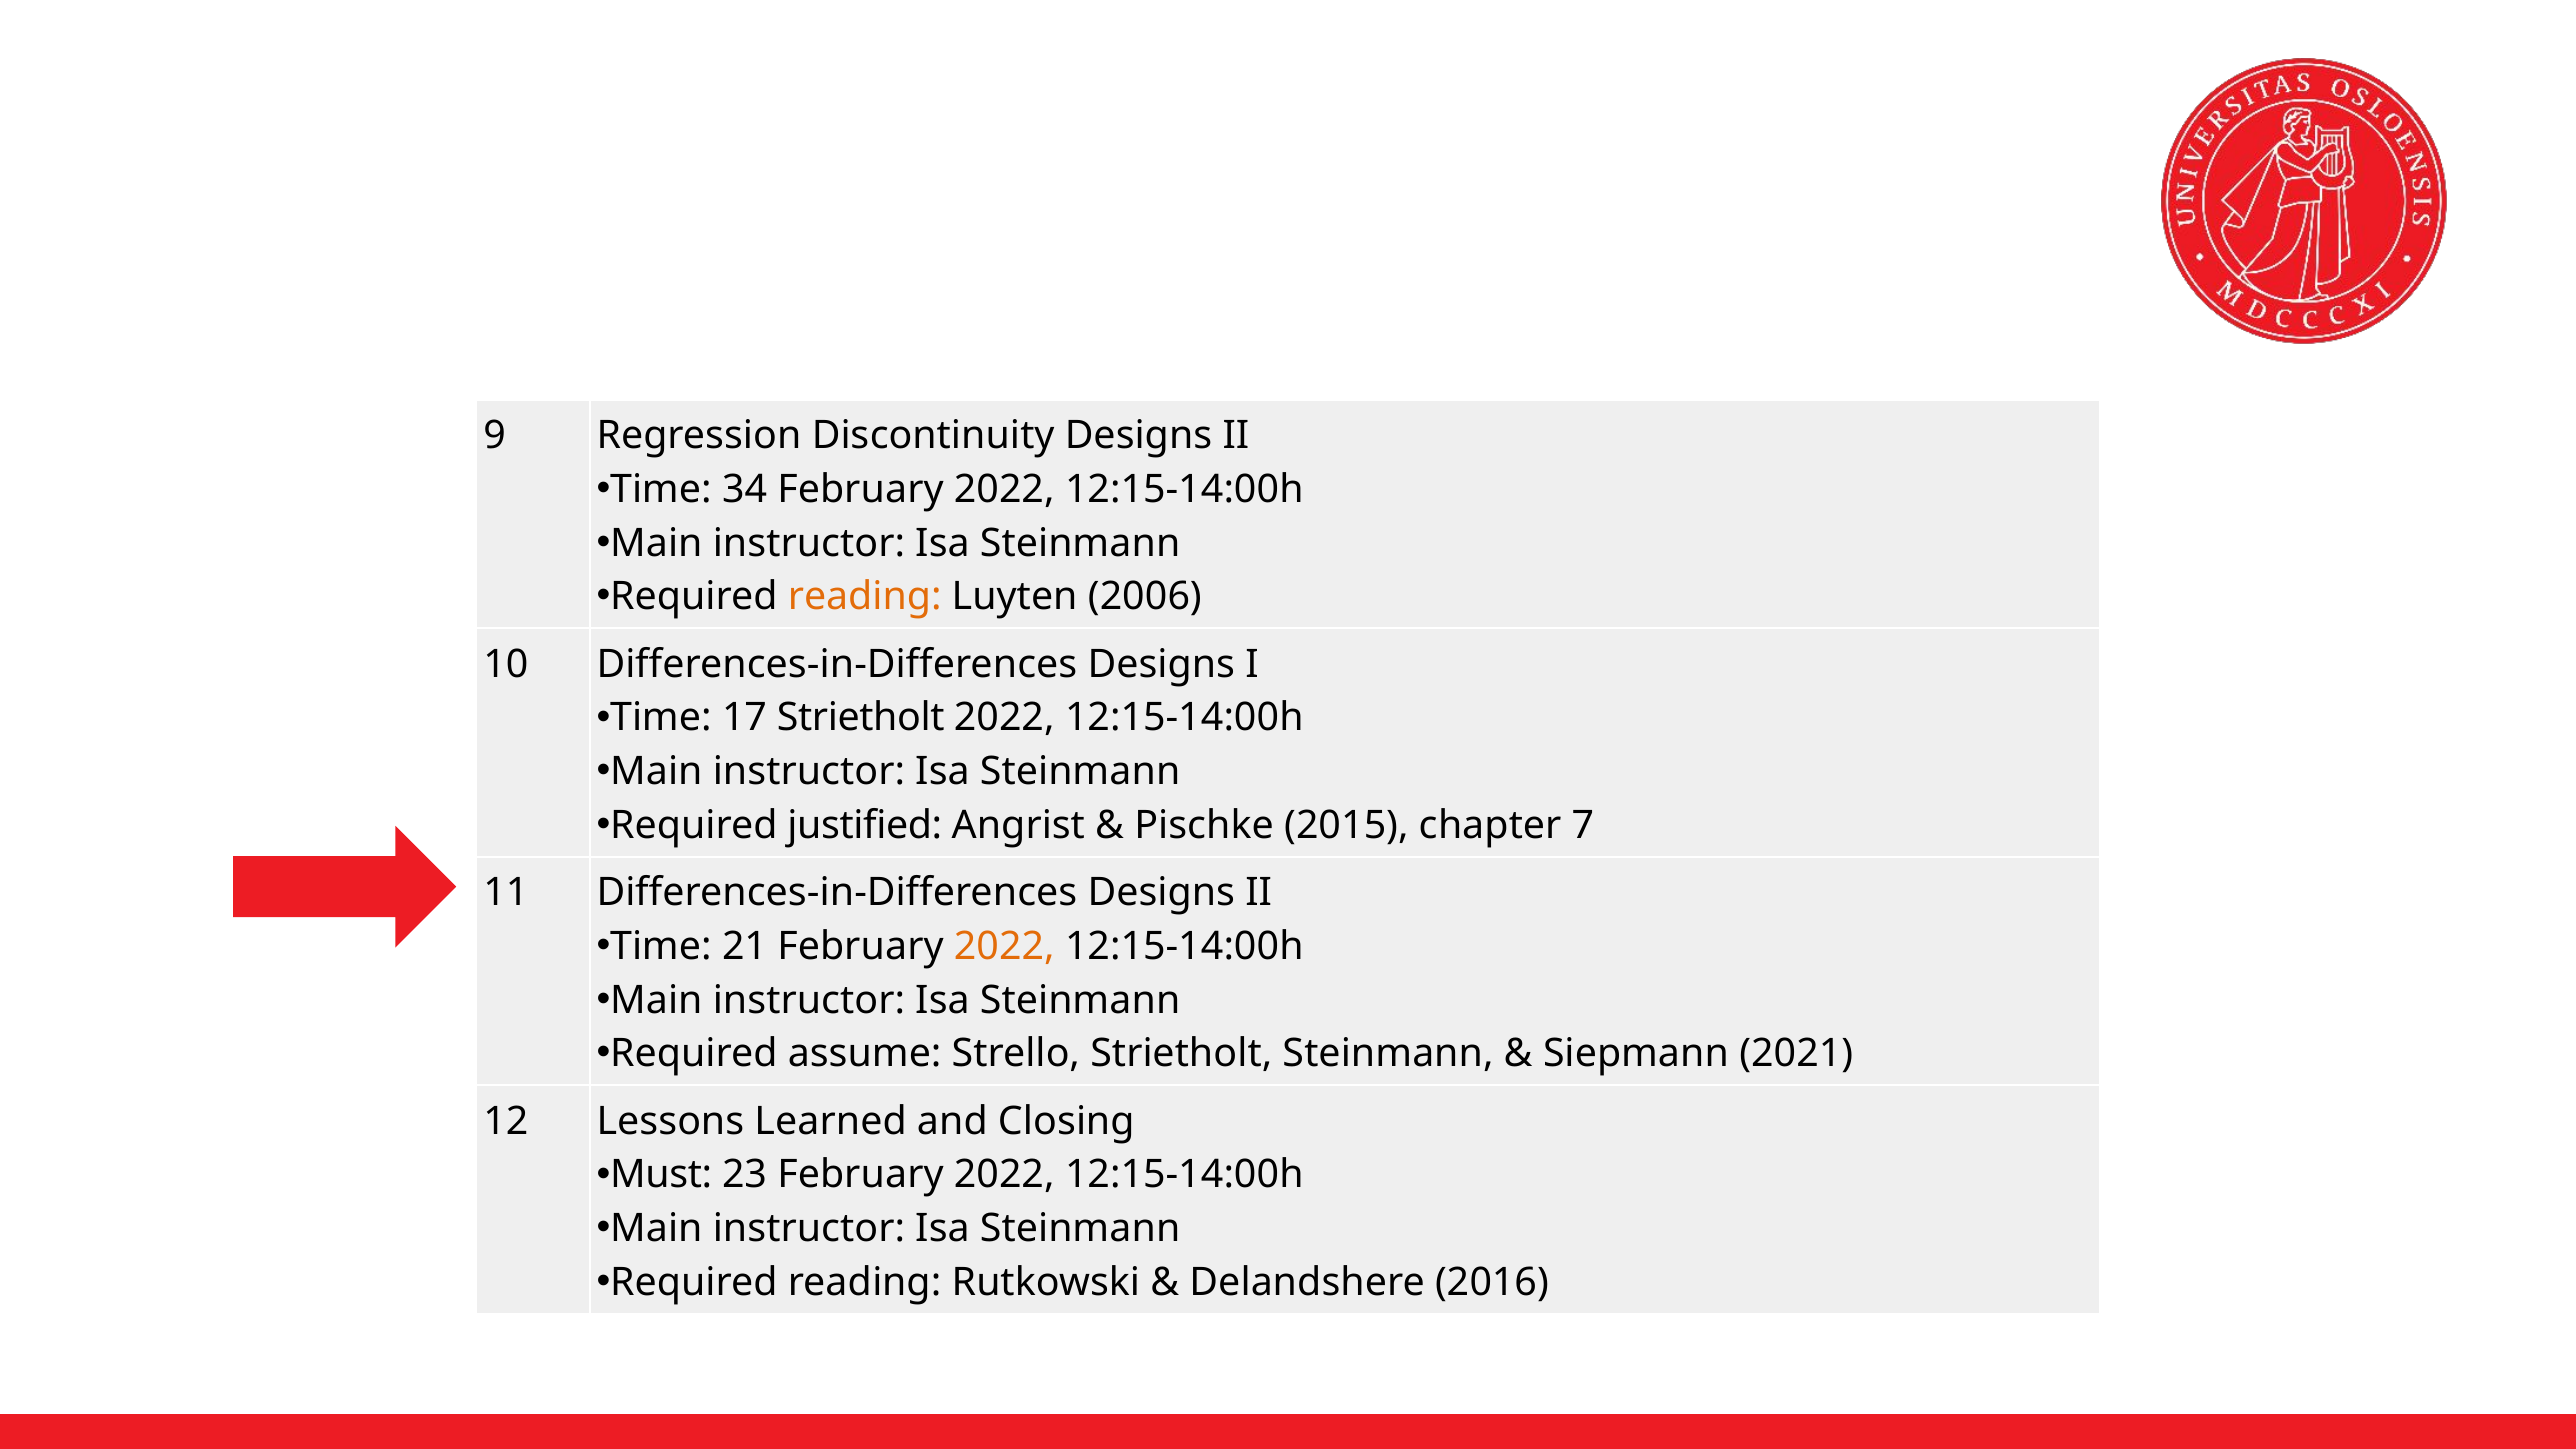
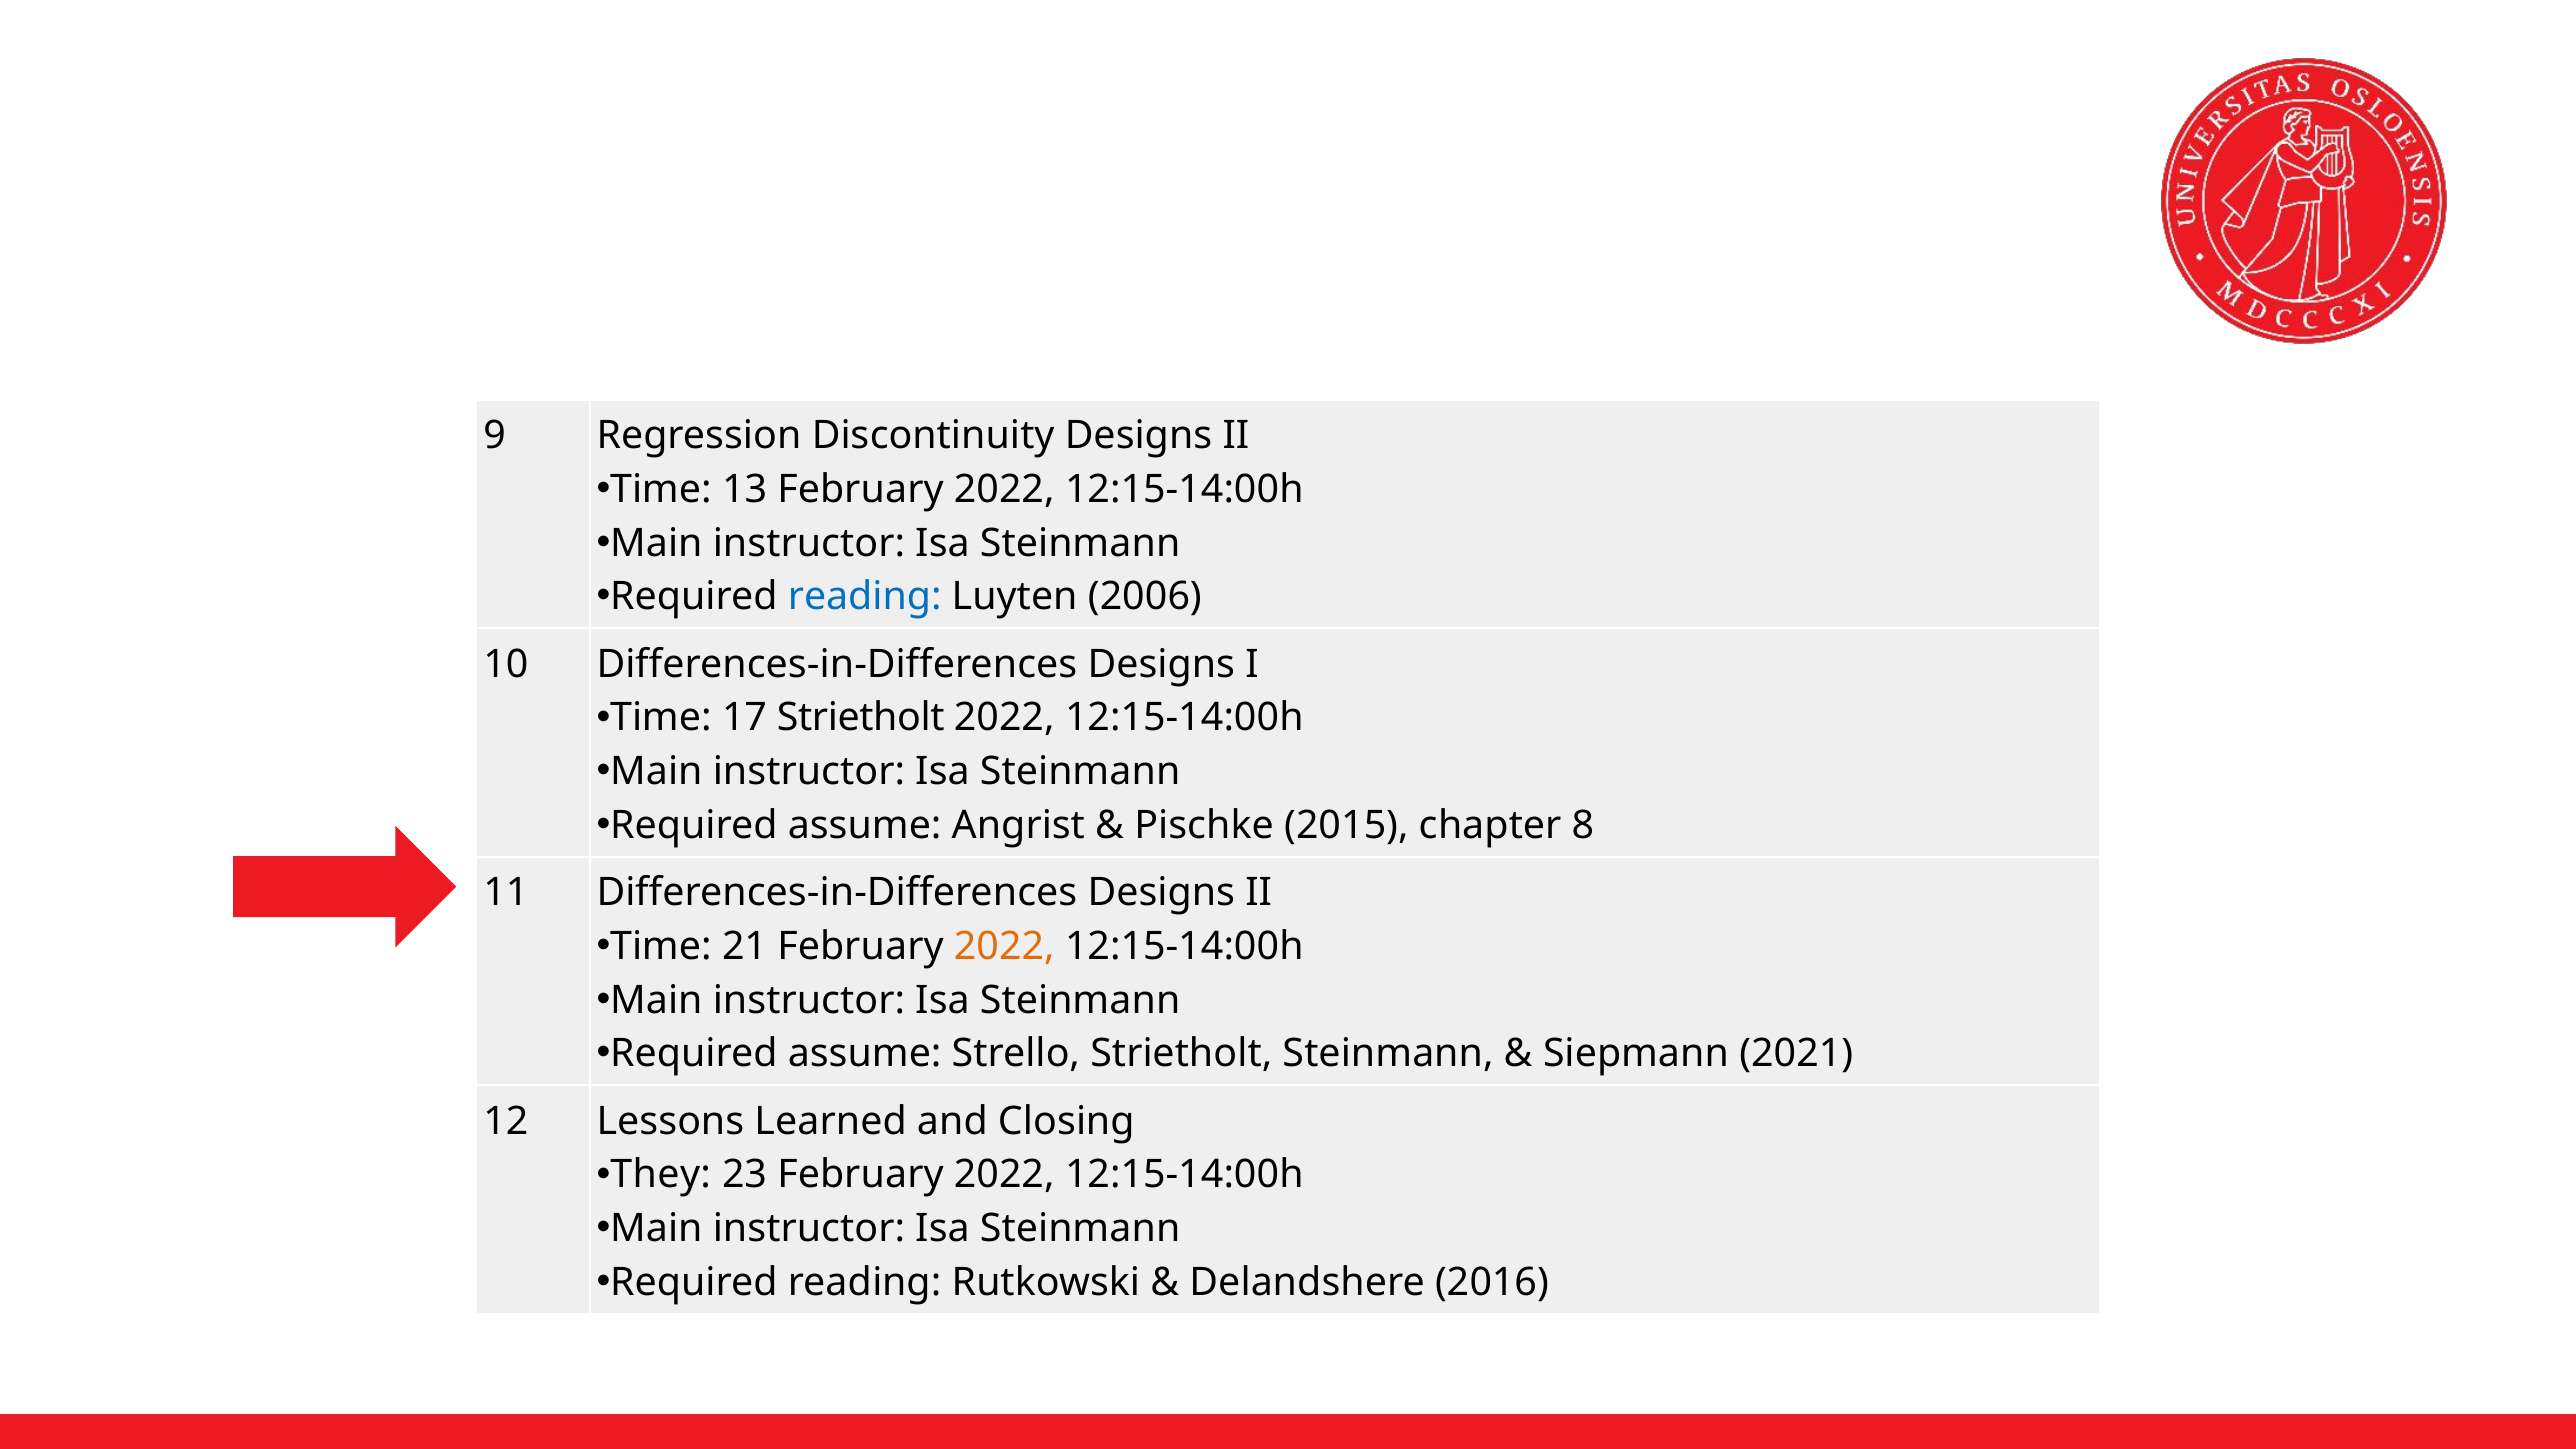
34: 34 -> 13
reading at (865, 597) colour: orange -> blue
justified at (865, 825): justified -> assume
7: 7 -> 8
Must: Must -> They
